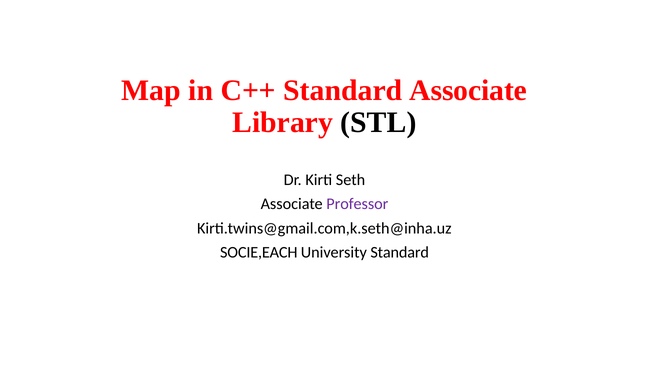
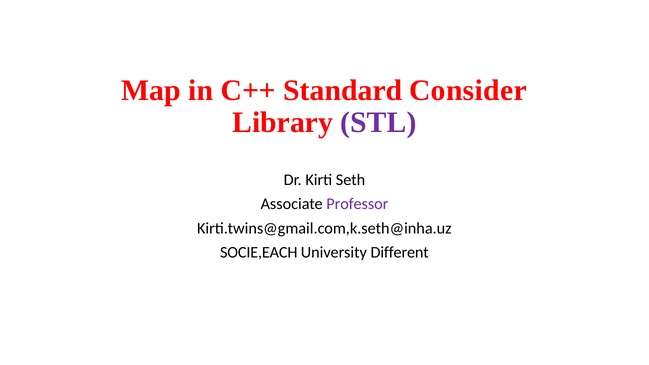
Standard Associate: Associate -> Consider
STL colour: black -> purple
University Standard: Standard -> Different
